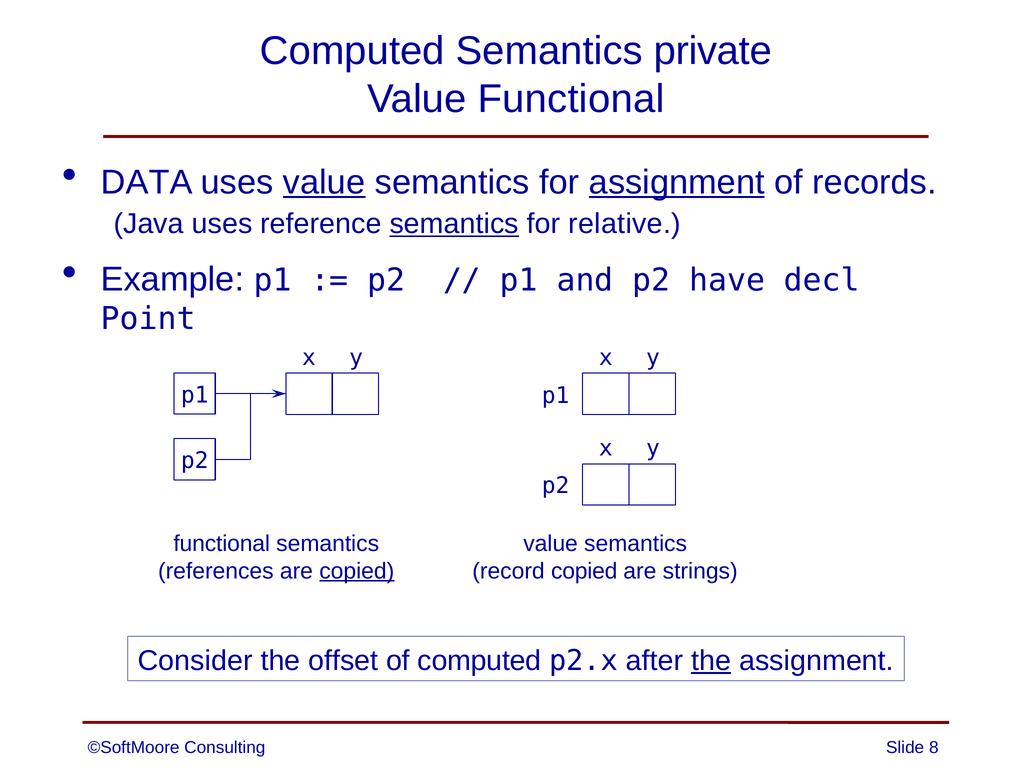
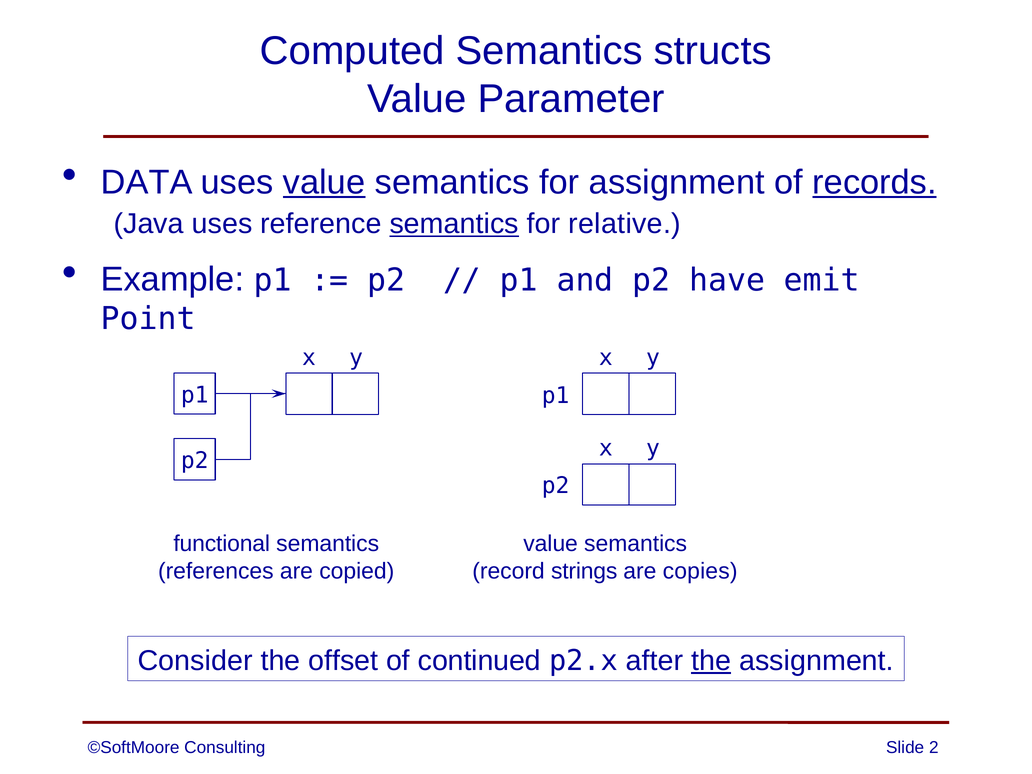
private: private -> structs
Value Functional: Functional -> Parameter
assignment at (677, 182) underline: present -> none
records underline: none -> present
decl: decl -> emit
copied at (357, 571) underline: present -> none
record copied: copied -> strings
strings: strings -> copies
of computed: computed -> continued
8: 8 -> 2
